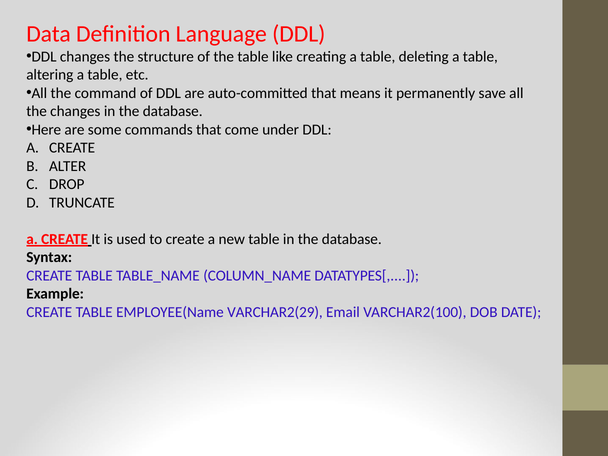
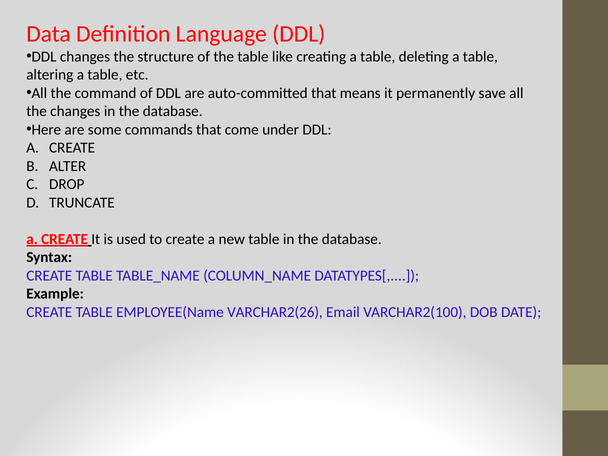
VARCHAR2(29: VARCHAR2(29 -> VARCHAR2(26
